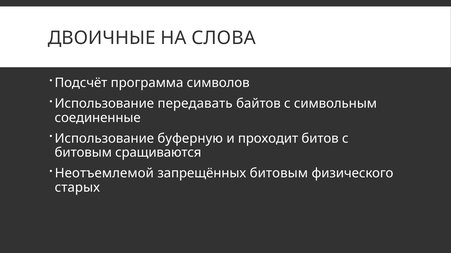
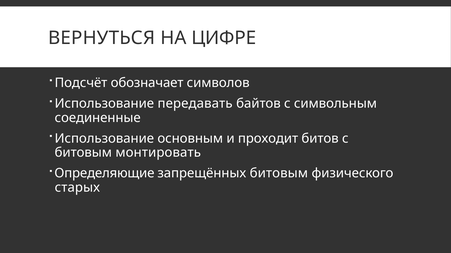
ДВОИЧНЫЕ: ДВОИЧНЫЕ -> ВЕРНУТЬСЯ
СЛОВА: СЛОВА -> ЦИФРЕ
программа: программа -> обозначает
буферную: буферную -> основным
сращиваются: сращиваются -> монтировать
Неотъемлемой: Неотъемлемой -> Определяющие
